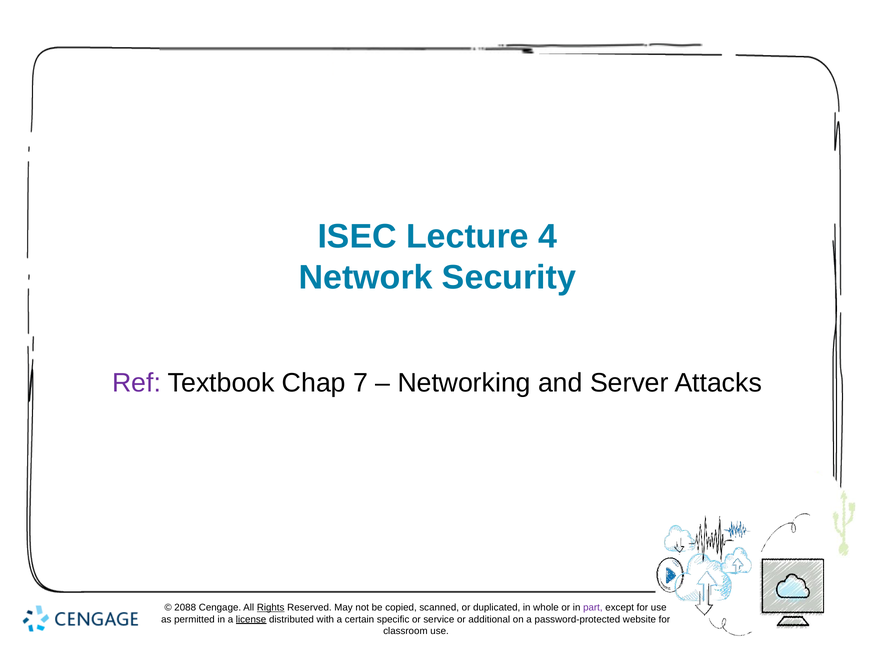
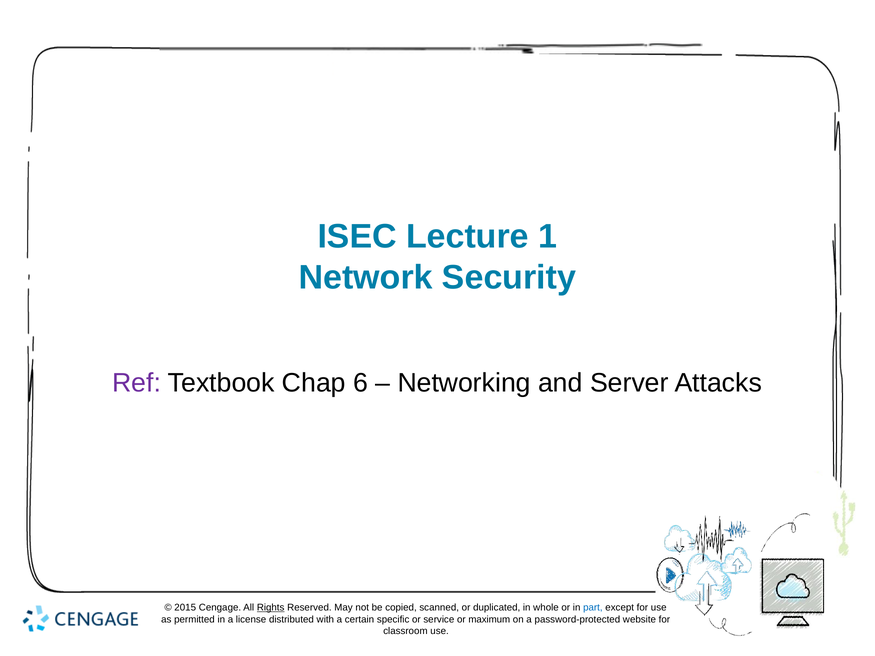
Lecture 4: 4 -> 1
7: 7 -> 6
2088: 2088 -> 2015
part colour: purple -> blue
license underline: present -> none
additional: additional -> maximum
